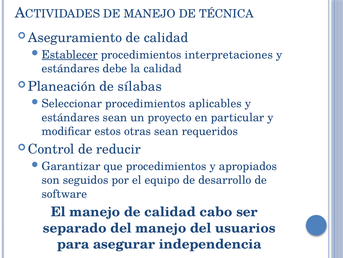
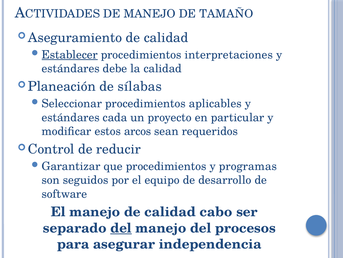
TÉCNICA: TÉCNICA -> TAMAÑO
estándares sean: sean -> cada
otras: otras -> arcos
apropiados: apropiados -> programas
del at (121, 228) underline: none -> present
usuarios: usuarios -> procesos
